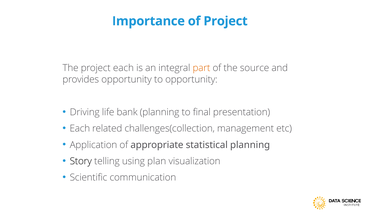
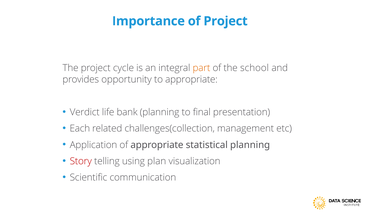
project each: each -> cycle
source: source -> school
to opportunity: opportunity -> appropriate
Driving: Driving -> Verdict
Story colour: black -> red
